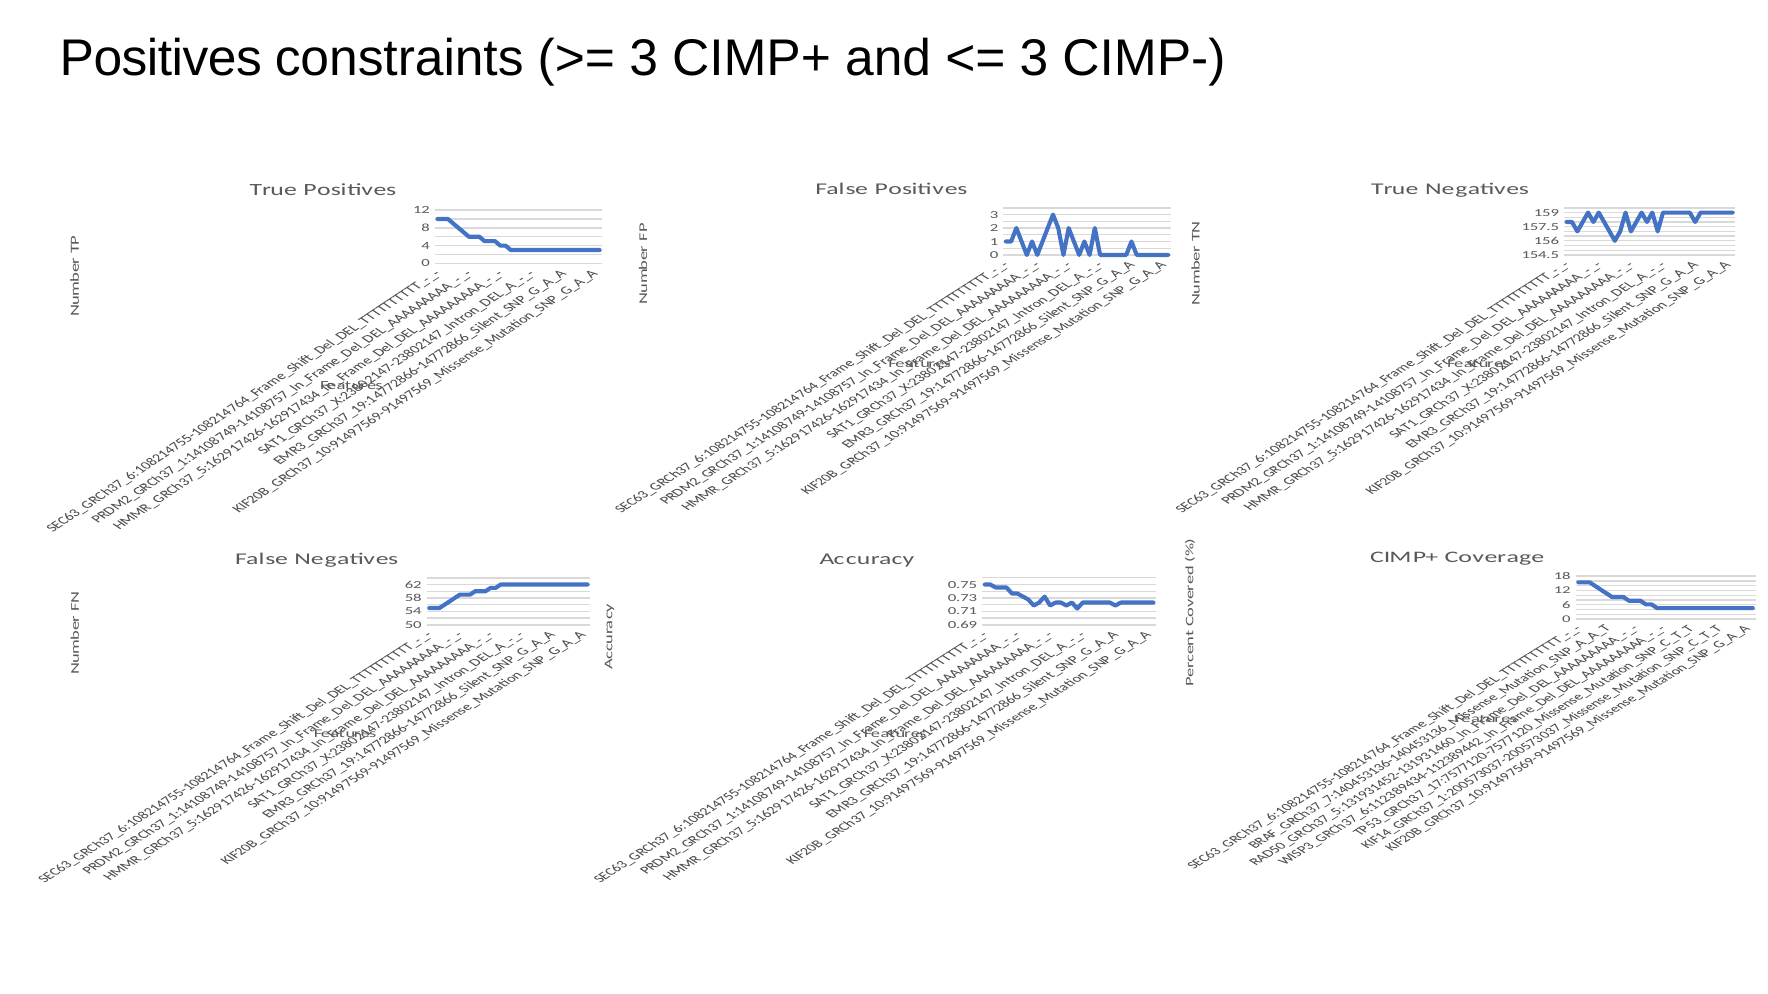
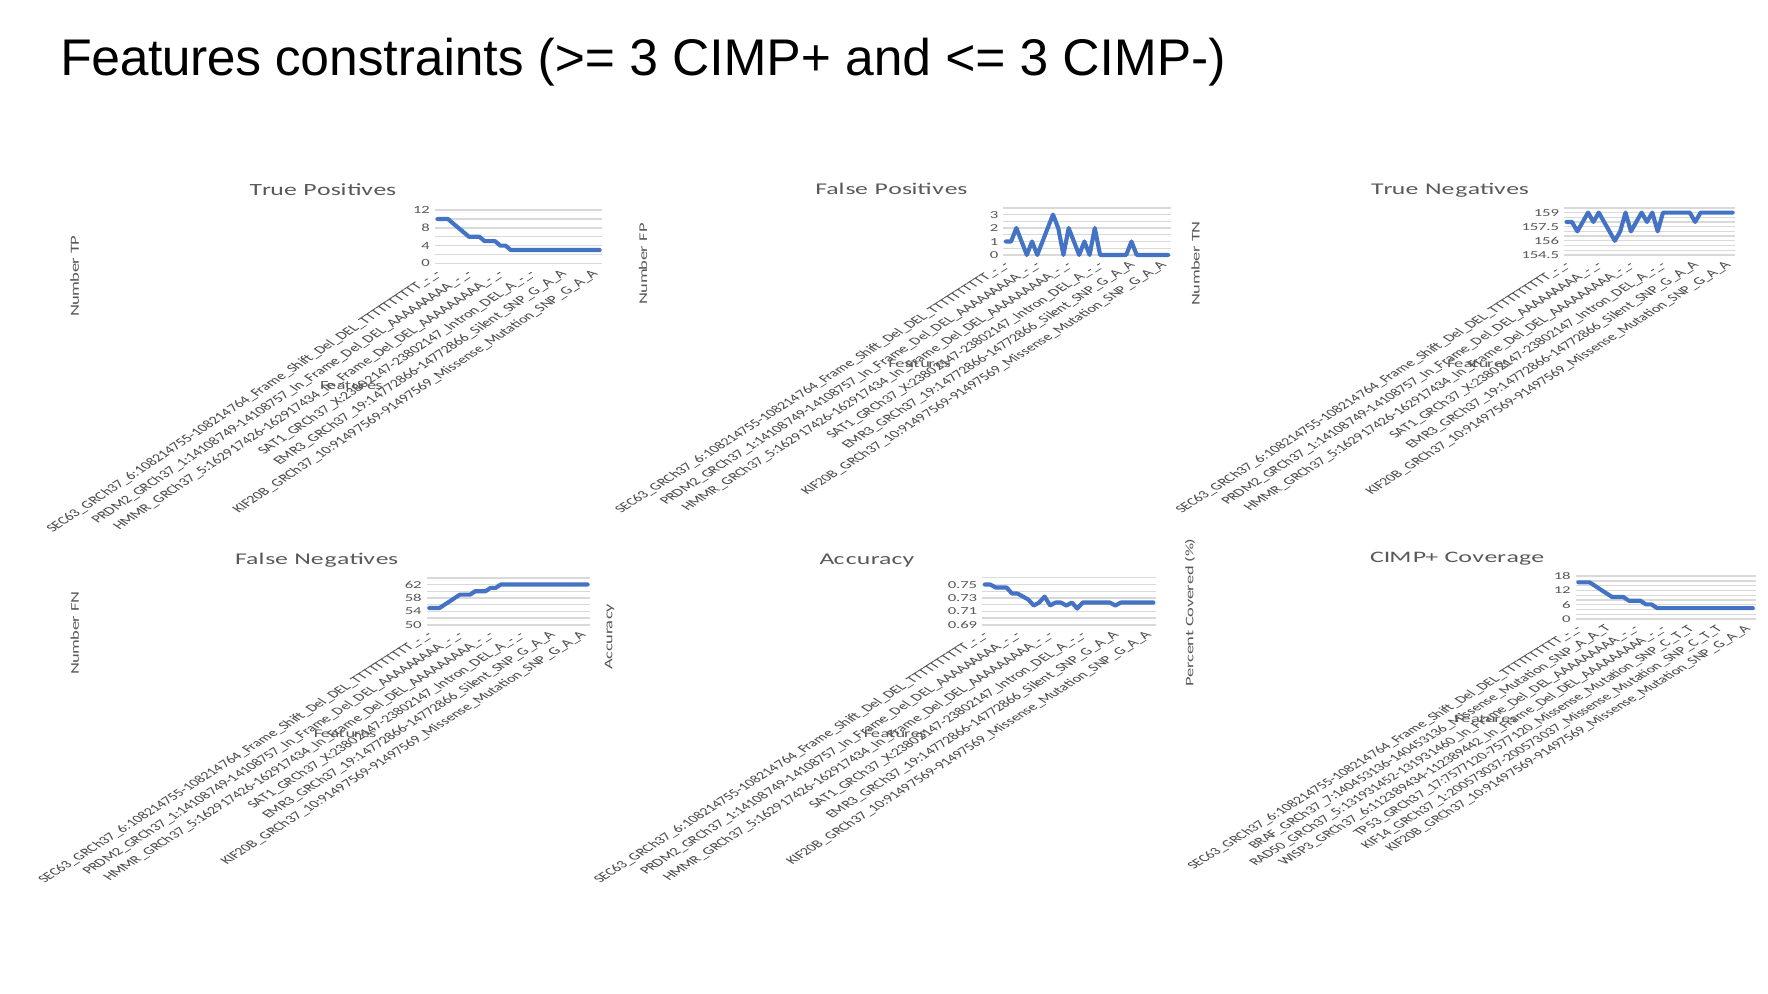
Positives at (161, 59): Positives -> Features
